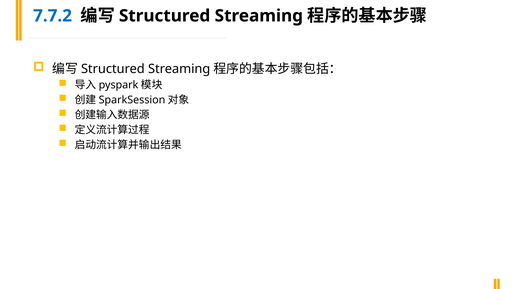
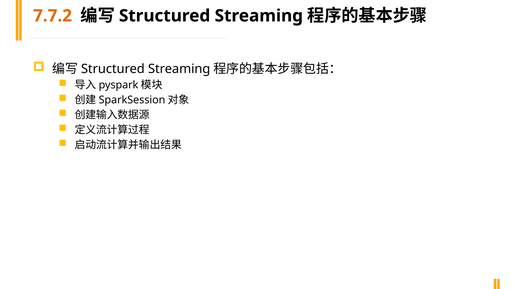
7.7.2 colour: blue -> orange
